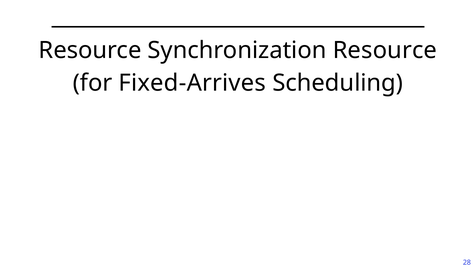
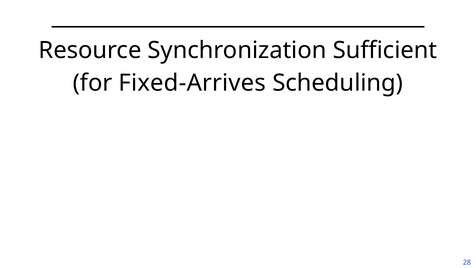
Synchronization Resource: Resource -> Sufficient
